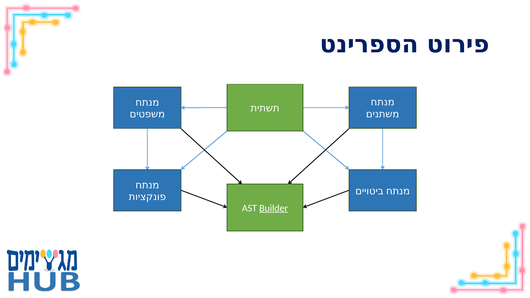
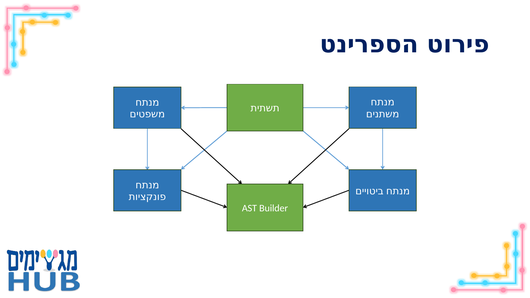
Builder underline: present -> none
